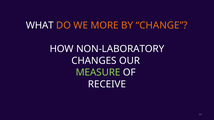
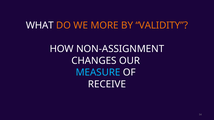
CHANGE: CHANGE -> VALIDITY
NON-LABORATORY: NON-LABORATORY -> NON-ASSIGNMENT
MEASURE colour: light green -> light blue
